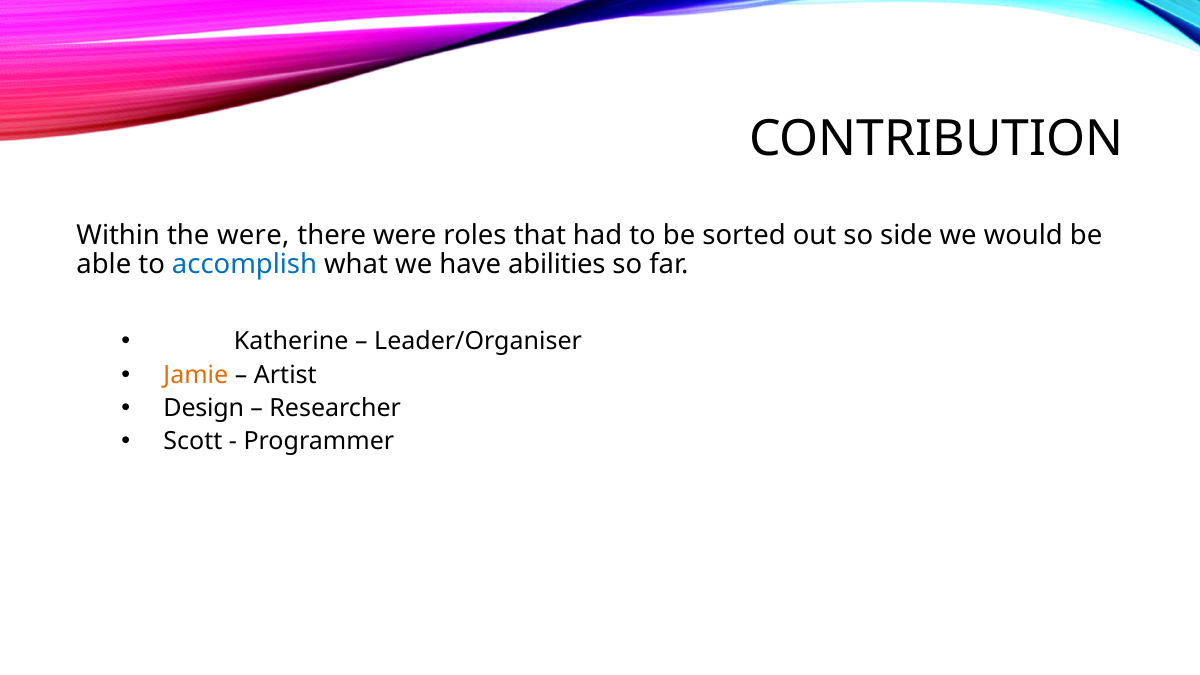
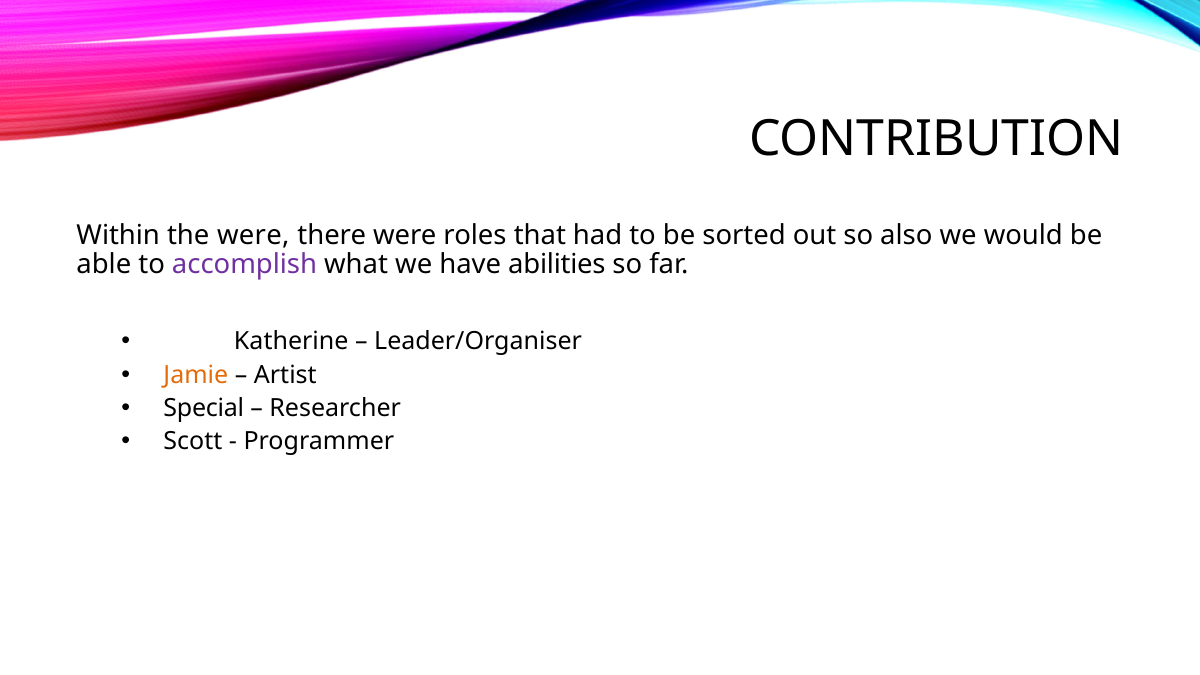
side: side -> also
accomplish colour: blue -> purple
Design: Design -> Special
